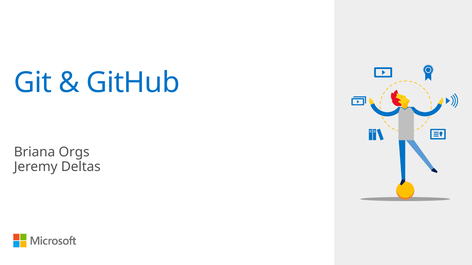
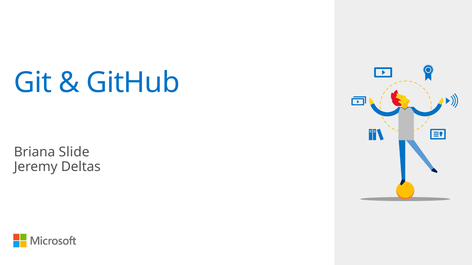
Orgs: Orgs -> Slide
